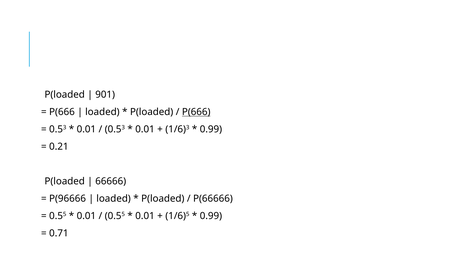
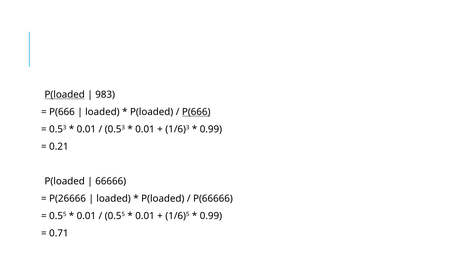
P(loaded at (65, 95) underline: none -> present
901: 901 -> 983
P(96666: P(96666 -> P(26666
